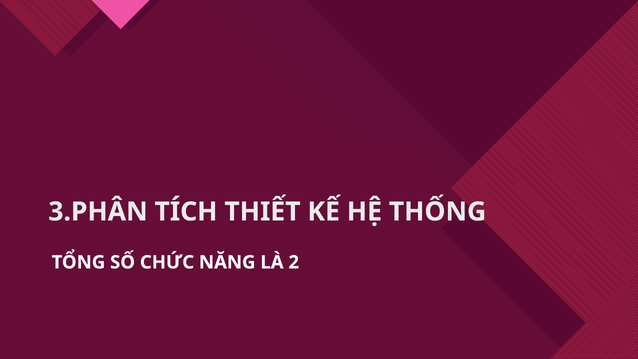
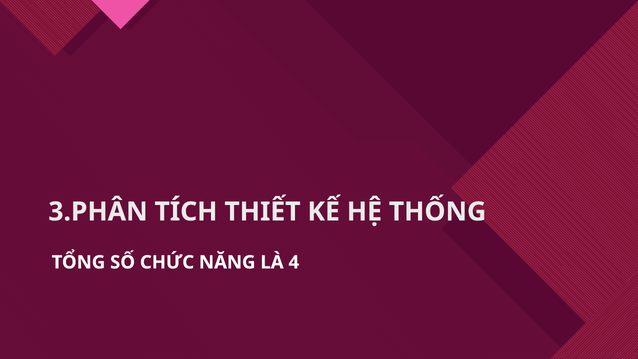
2: 2 -> 4
